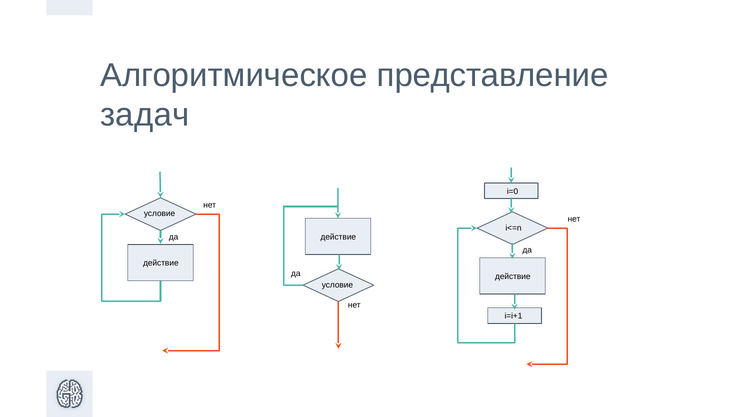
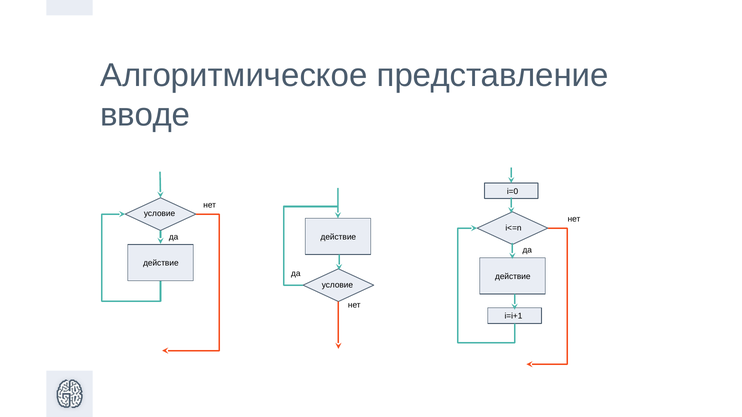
задач: задач -> вводе
